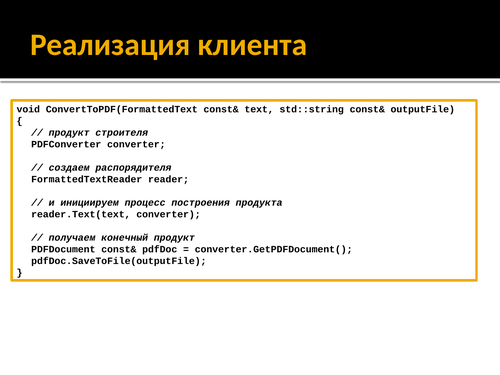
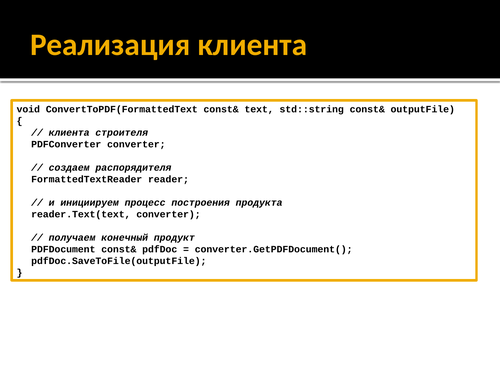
продукт at (69, 133): продукт -> клиента
